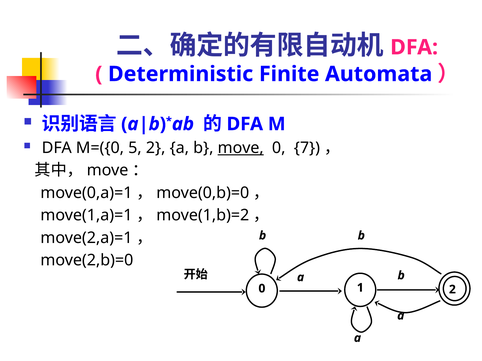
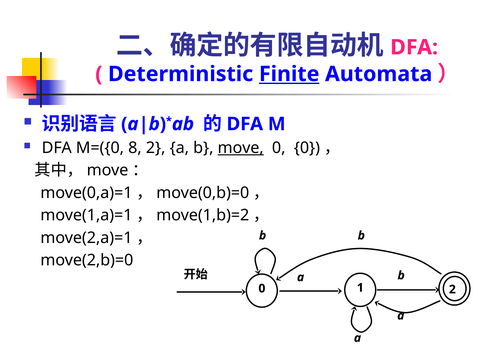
Finite underline: none -> present
5: 5 -> 8
0 7: 7 -> 0
